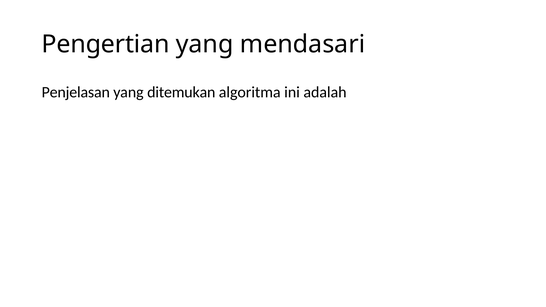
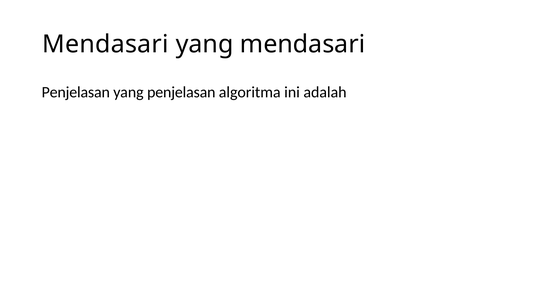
Pengertian at (106, 44): Pengertian -> Mendasari
yang ditemukan: ditemukan -> penjelasan
